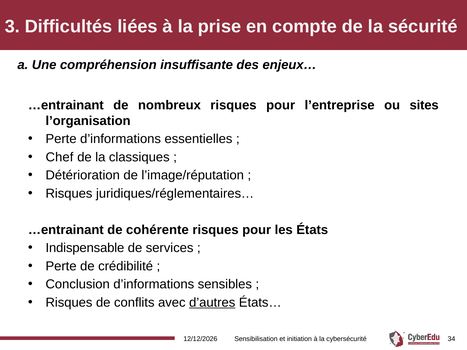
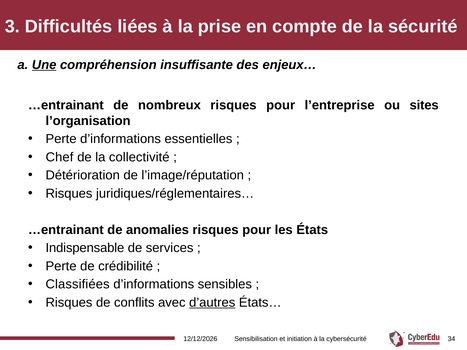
Une underline: none -> present
classiques: classiques -> collectivité
cohérente: cohérente -> anomalies
Conclusion: Conclusion -> Classifiées
